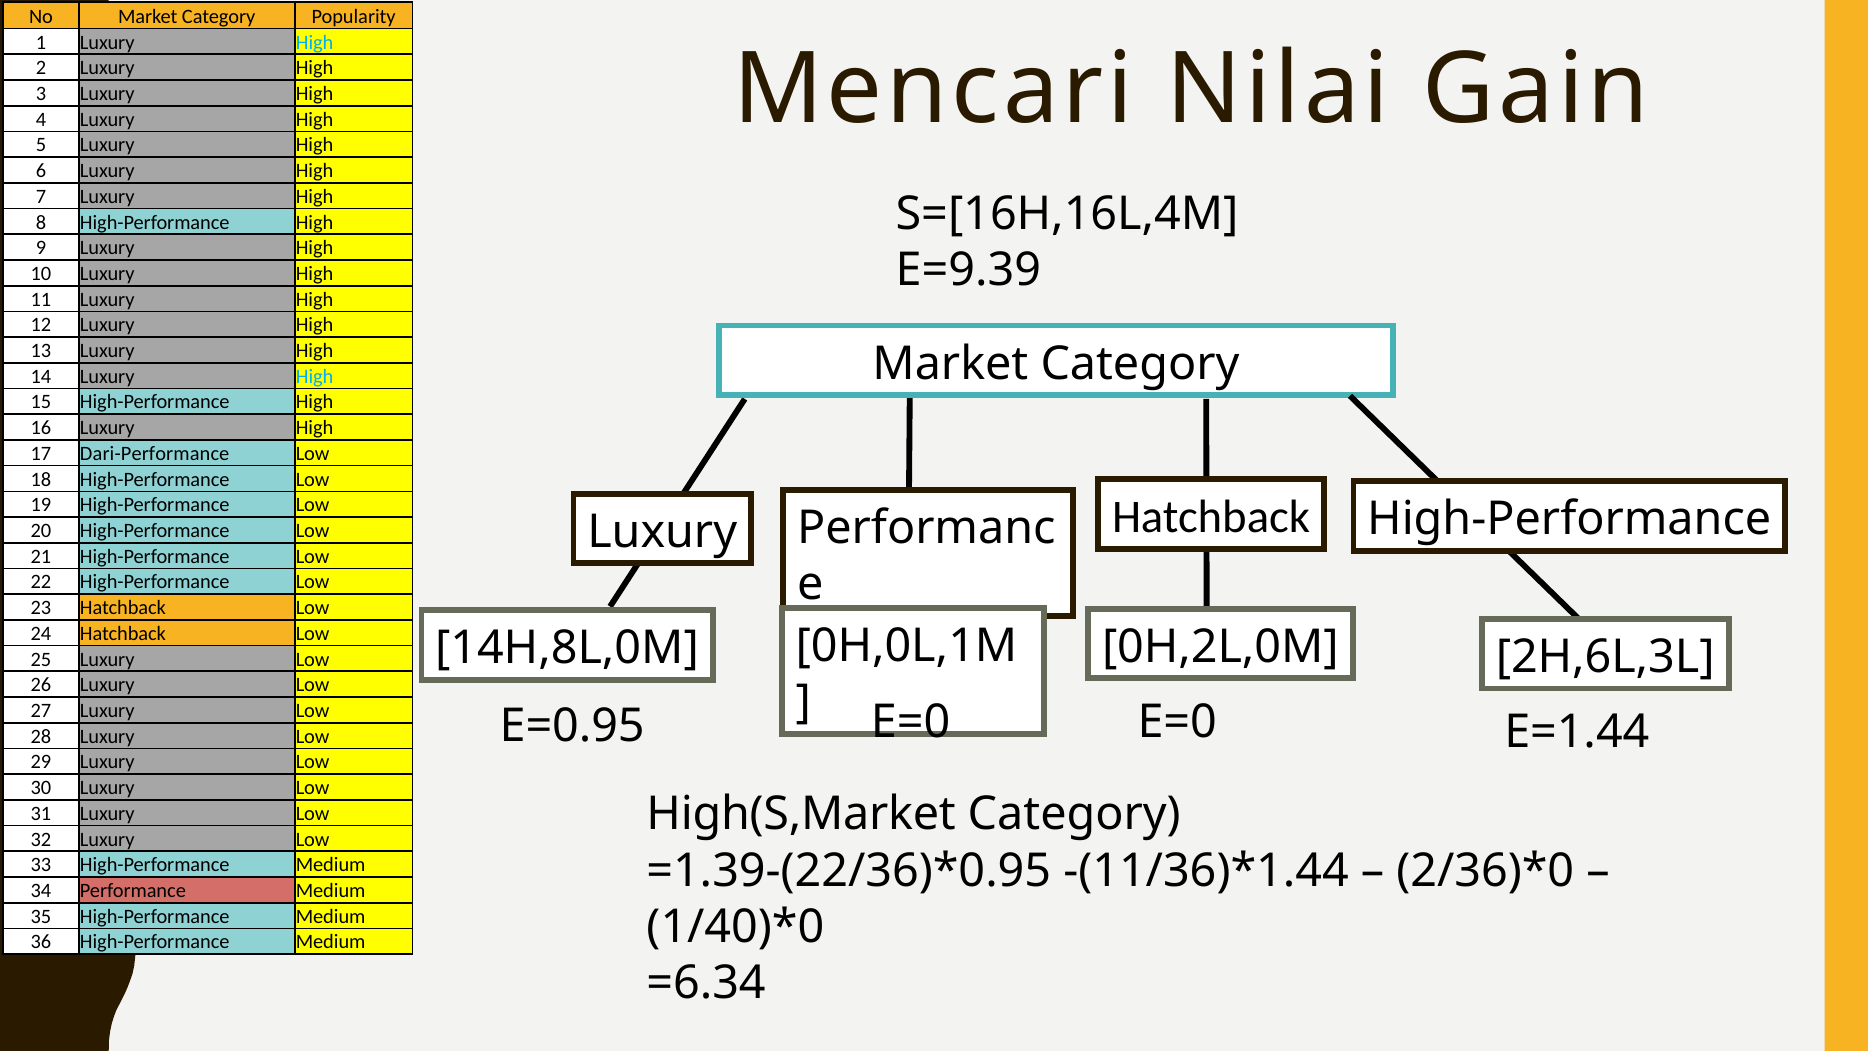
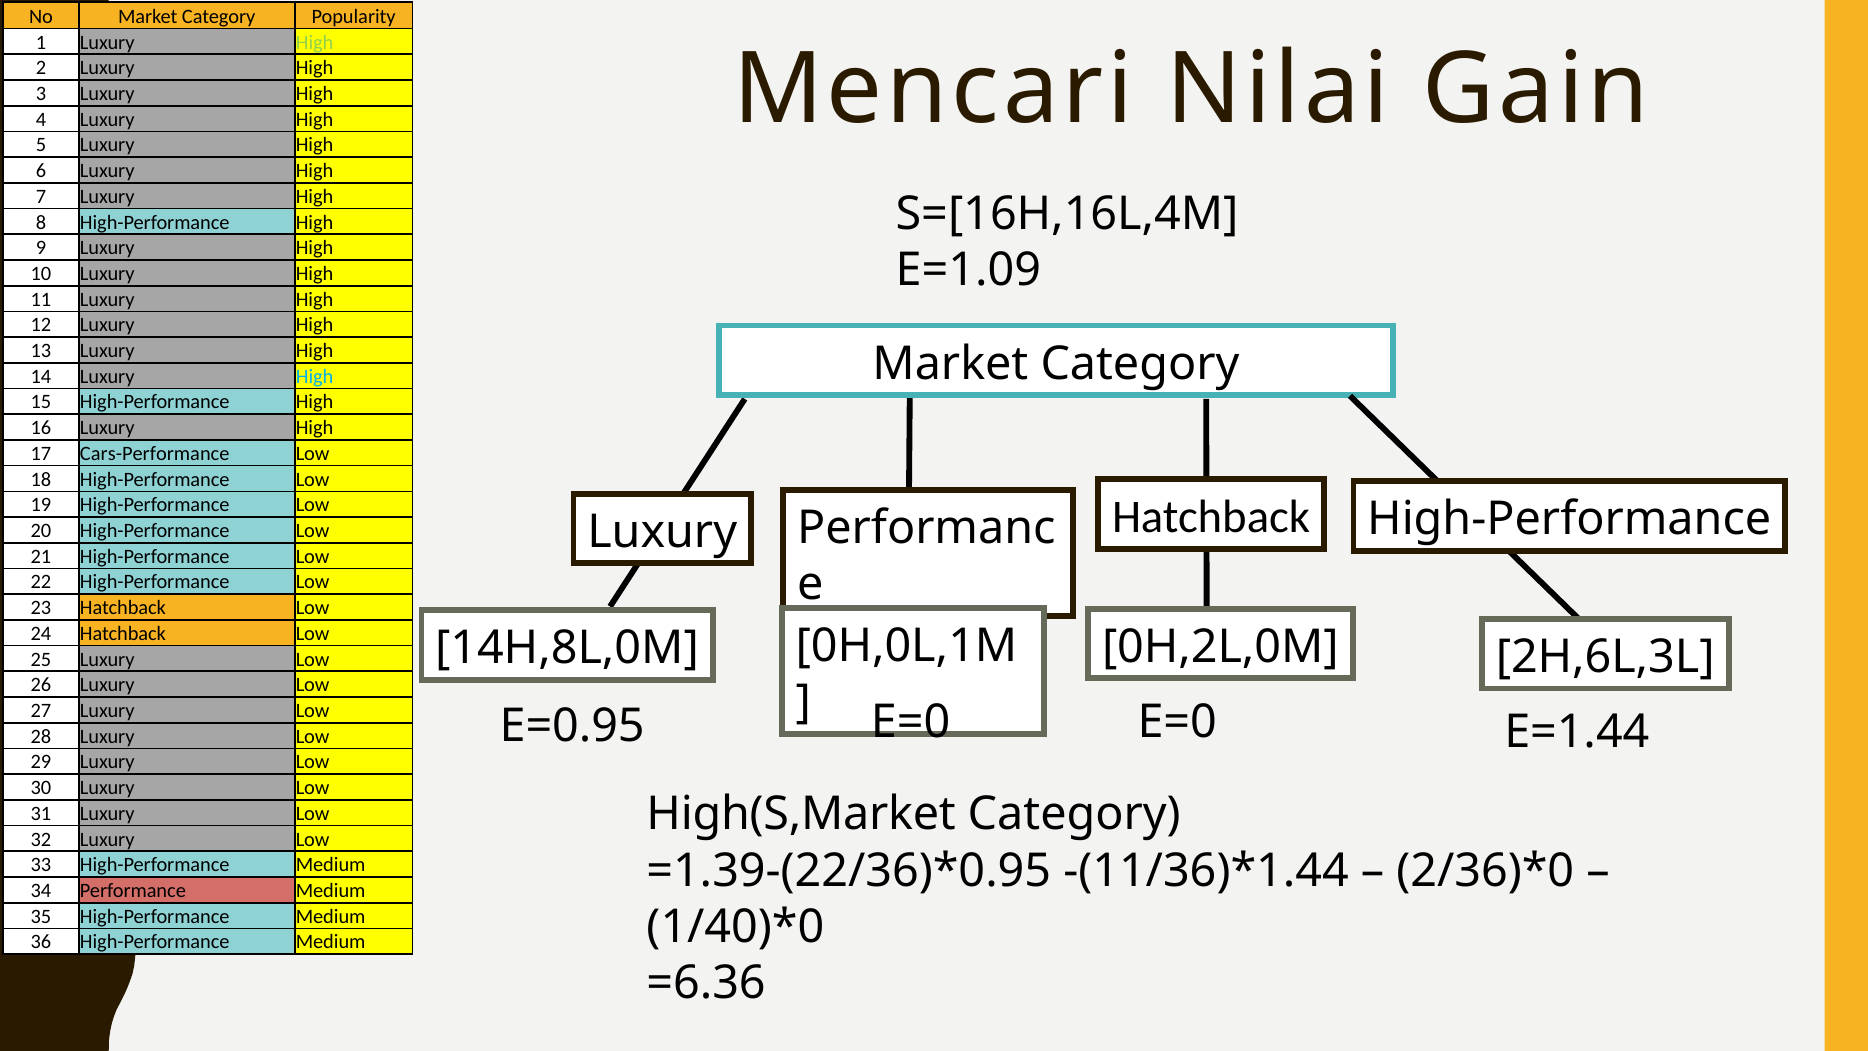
High at (315, 42) colour: light blue -> light green
E=9.39: E=9.39 -> E=1.09
Dari-Performance: Dari-Performance -> Cars-Performance
=6.34: =6.34 -> =6.36
